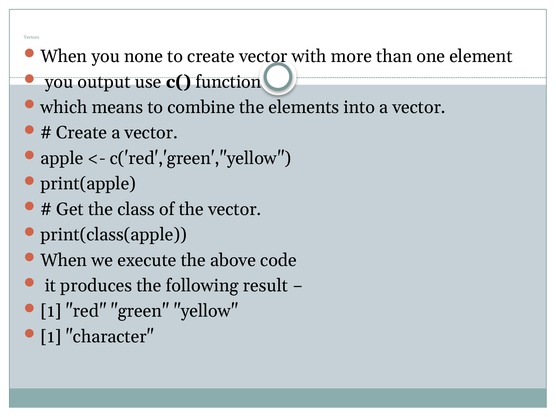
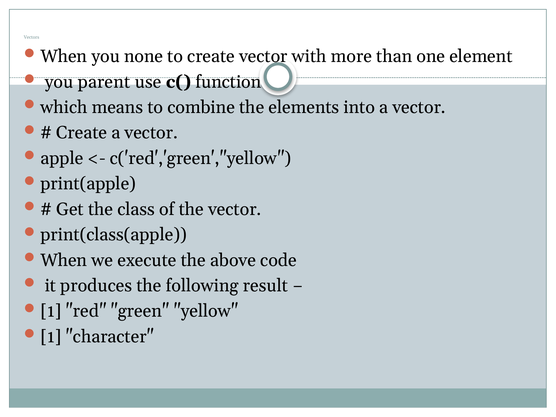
output: output -> parent
